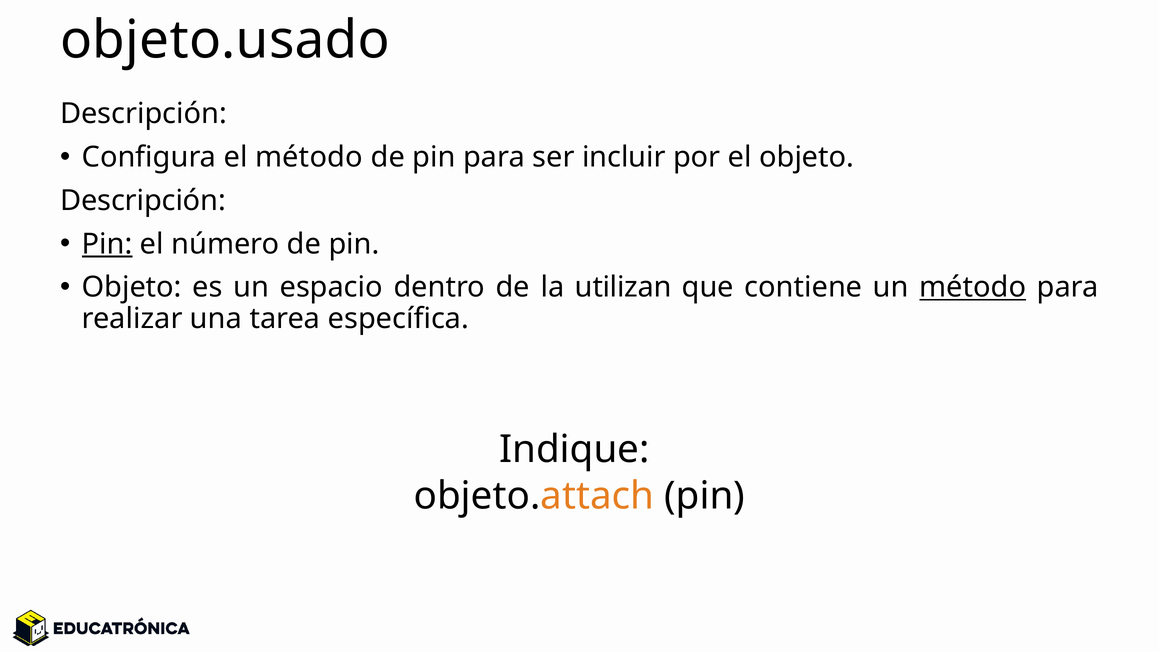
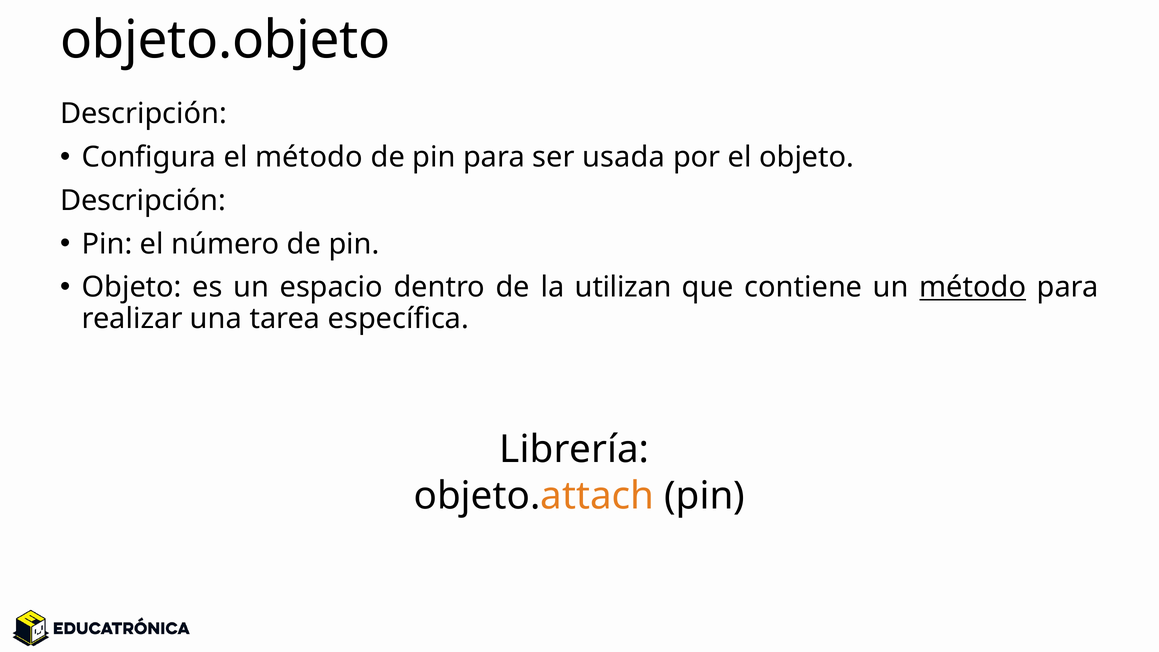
objeto.usado: objeto.usado -> objeto.objeto
incluir: incluir -> usada
Pin at (107, 244) underline: present -> none
Indique: Indique -> Librería
